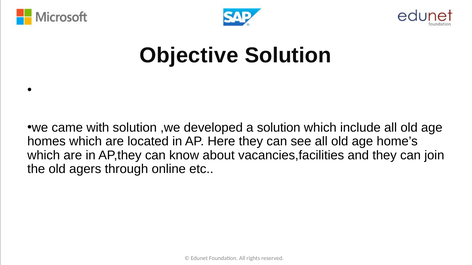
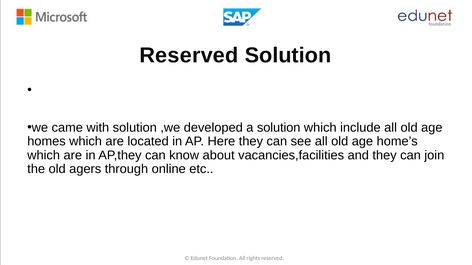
Objective at (189, 56): Objective -> Reserved
